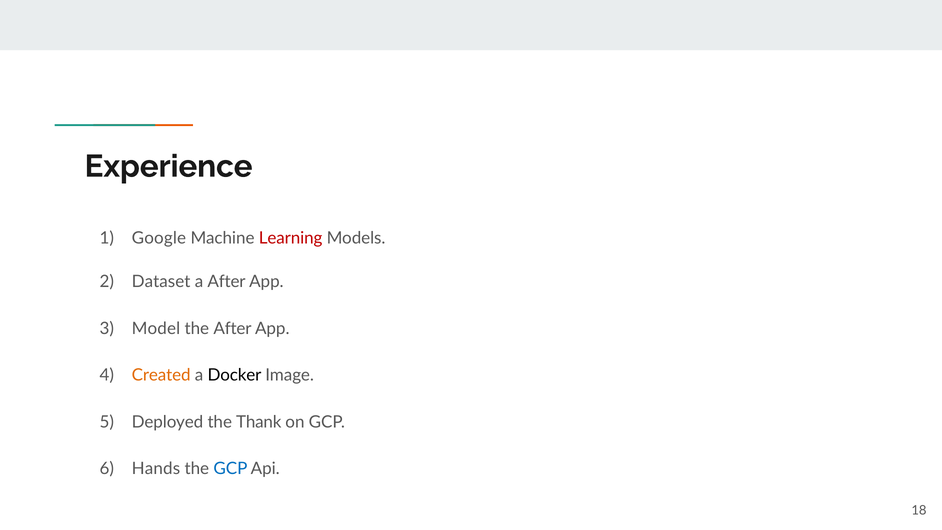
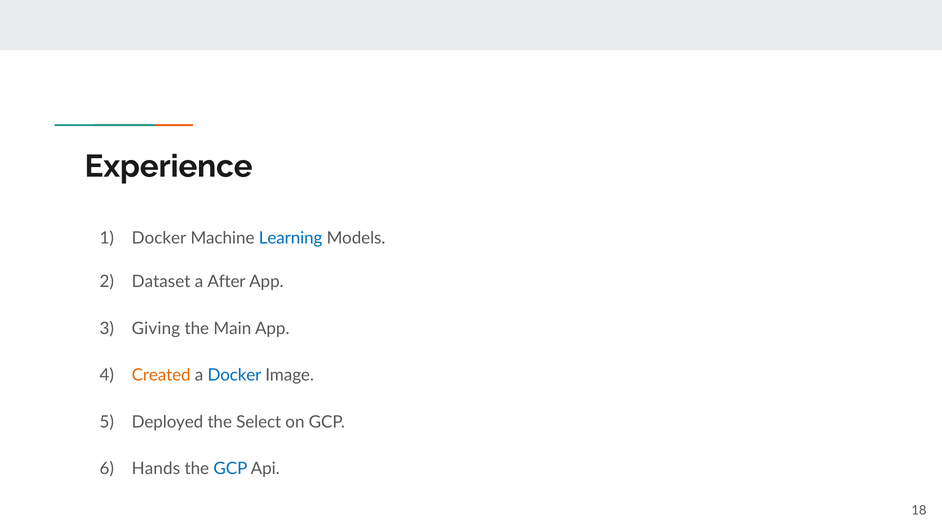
Google at (159, 238): Google -> Docker
Learning colour: red -> blue
Model: Model -> Giving
the After: After -> Main
Docker at (234, 375) colour: black -> blue
Thank: Thank -> Select
